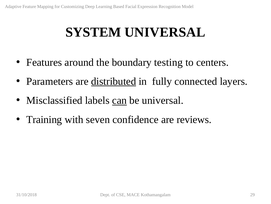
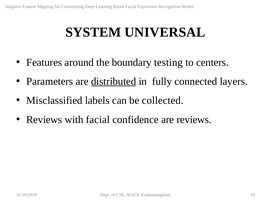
can underline: present -> none
be universal: universal -> collected
Training at (44, 119): Training -> Reviews
with seven: seven -> facial
